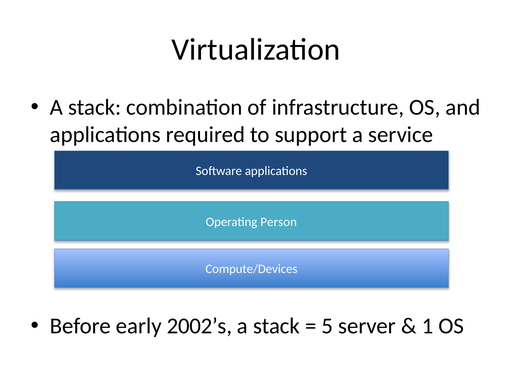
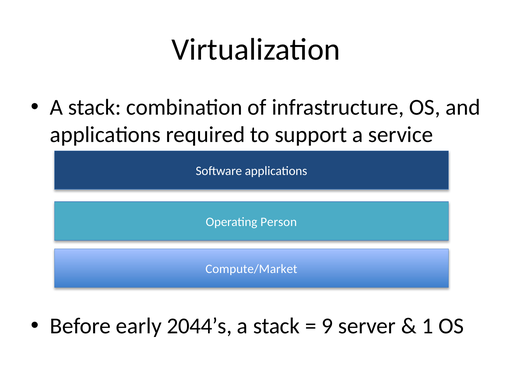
Compute/Devices: Compute/Devices -> Compute/Market
2002’s: 2002’s -> 2044’s
5: 5 -> 9
